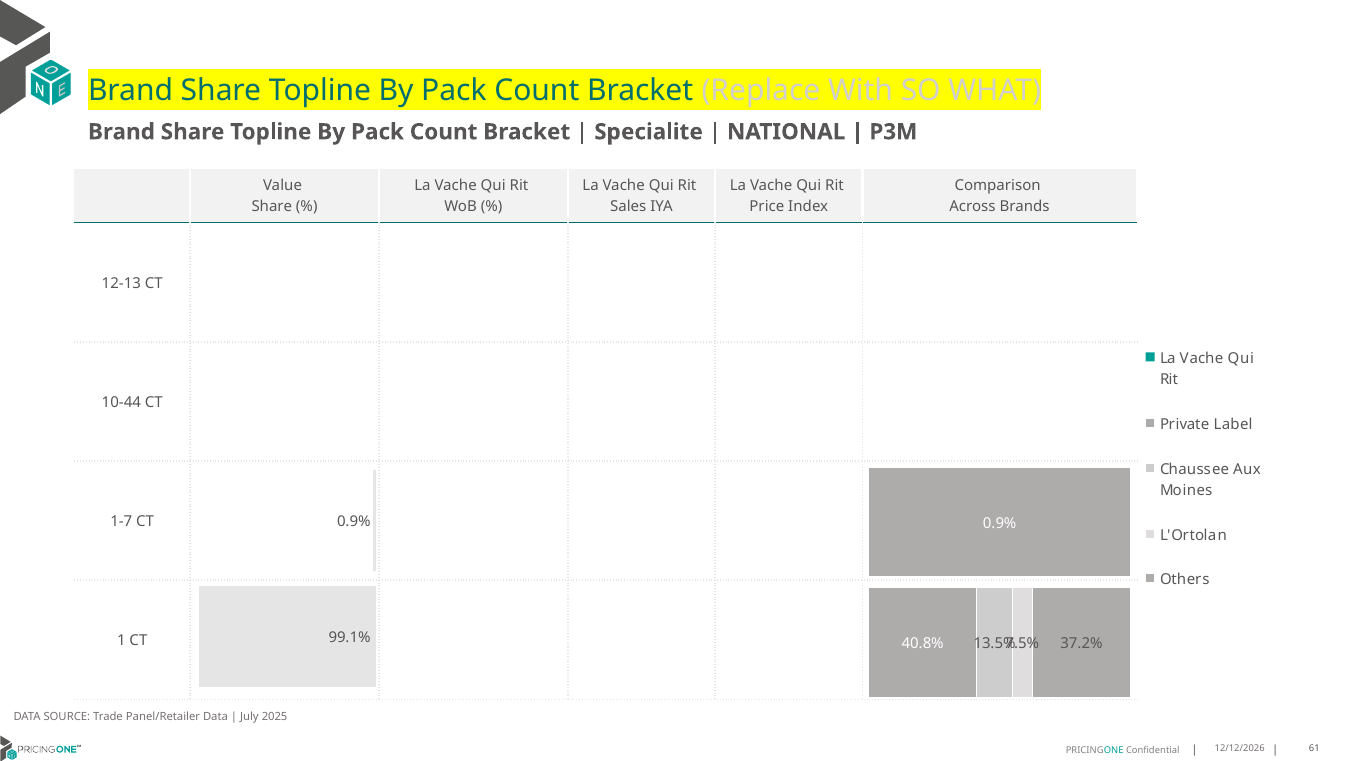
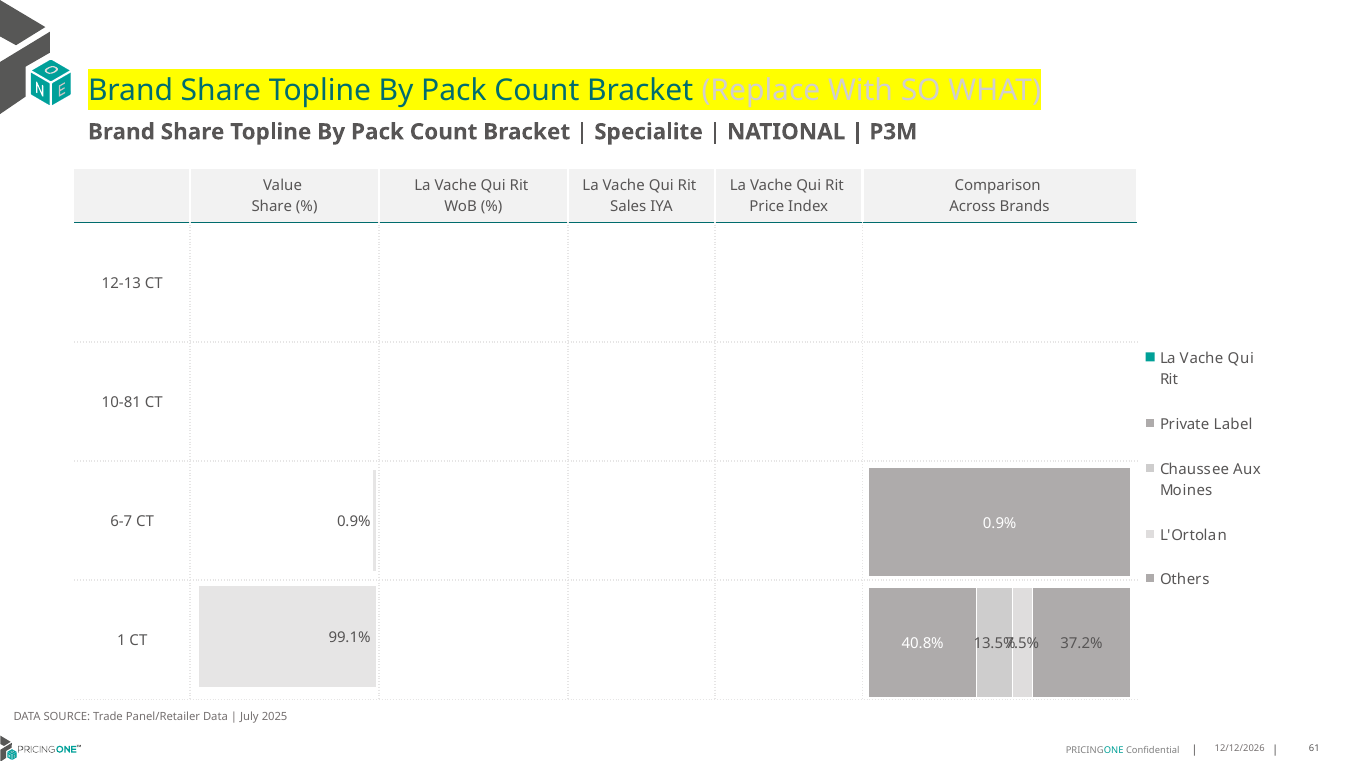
10-44: 10-44 -> 10-81
1-7: 1-7 -> 6-7
